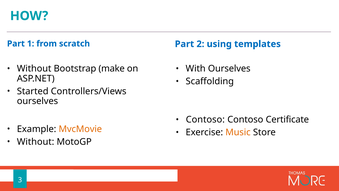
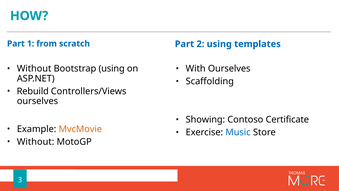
Bootstrap make: make -> using
Started: Started -> Rebuild
Contoso at (205, 119): Contoso -> Showing
Music colour: orange -> blue
